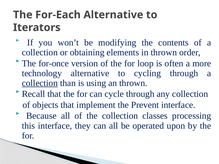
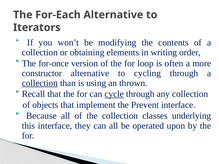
in thrown: thrown -> writing
technology: technology -> constructor
cycle underline: none -> present
processing: processing -> underlying
